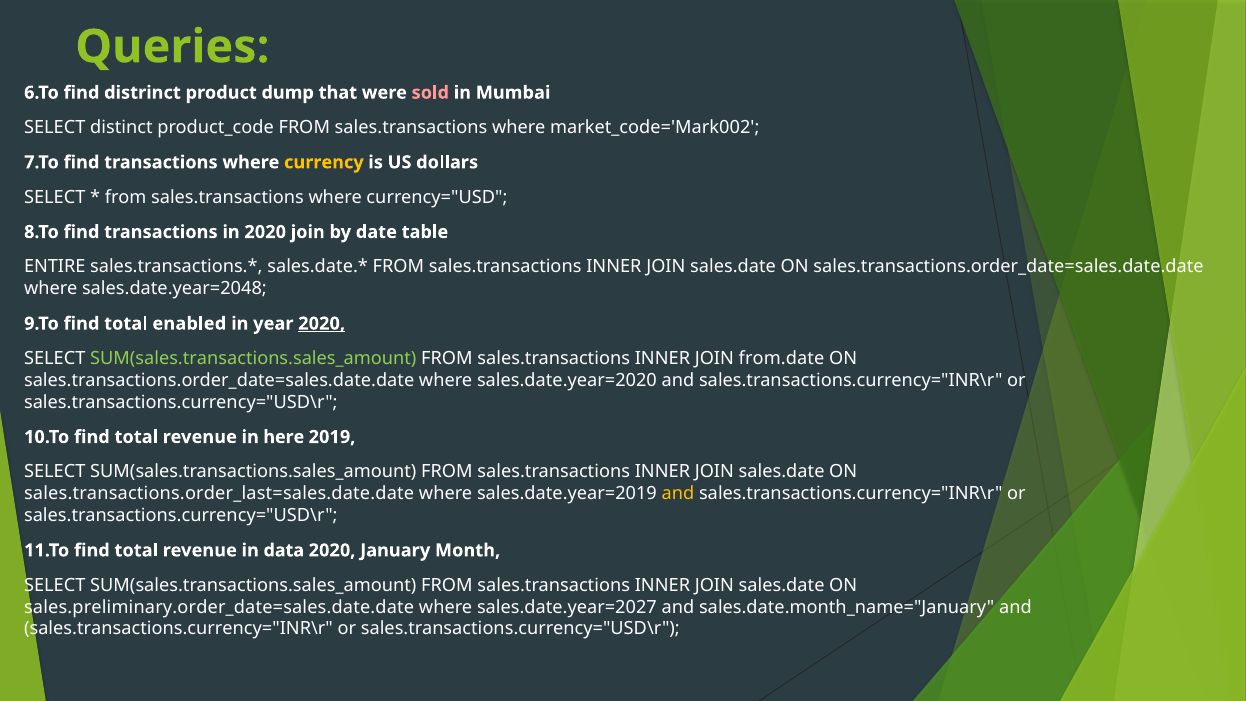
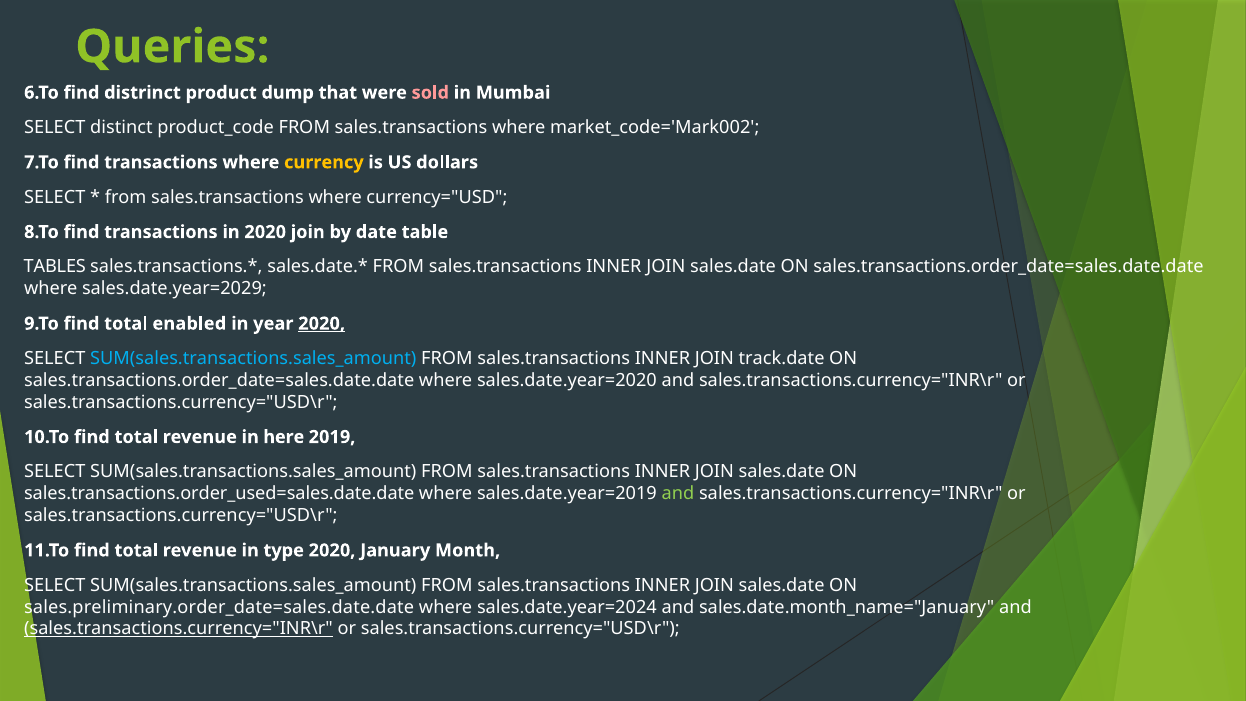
ENTIRE: ENTIRE -> TABLES
sales.date.year=2048: sales.date.year=2048 -> sales.date.year=2029
SUM(sales.transactions.sales_amount at (253, 358) colour: light green -> light blue
from.date: from.date -> track.date
sales.transactions.order_last=sales.date.date: sales.transactions.order_last=sales.date.date -> sales.transactions.order_used=sales.date.date
and at (678, 494) colour: yellow -> light green
data: data -> type
sales.date.year=2027: sales.date.year=2027 -> sales.date.year=2024
sales.transactions.currency="INR\r at (178, 629) underline: none -> present
